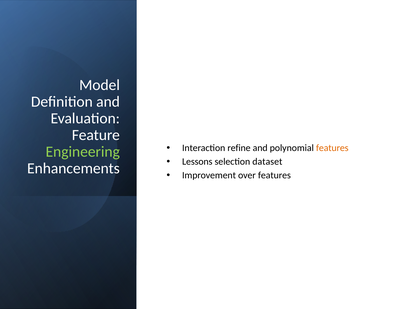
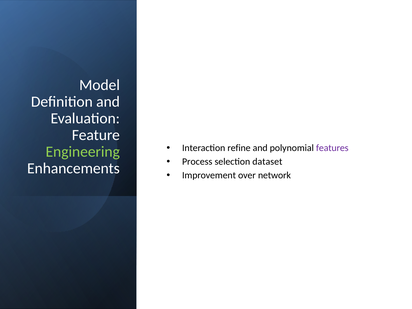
features at (332, 148) colour: orange -> purple
Lessons: Lessons -> Process
over features: features -> network
